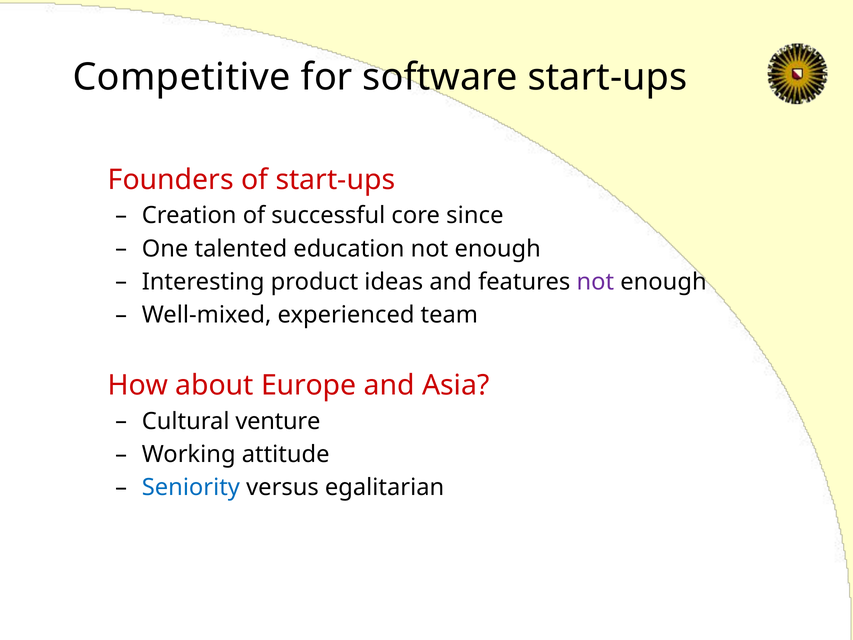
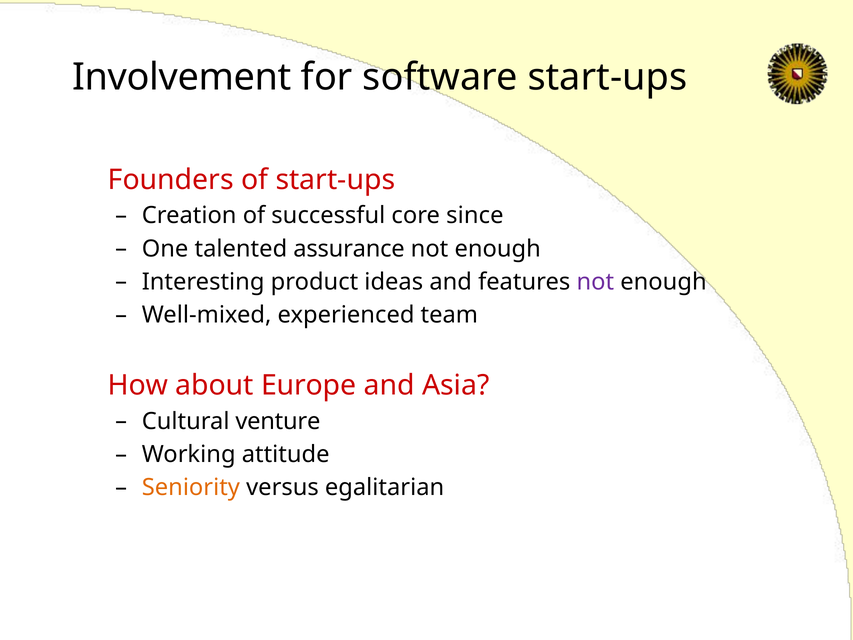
Competitive: Competitive -> Involvement
education: education -> assurance
Seniority colour: blue -> orange
